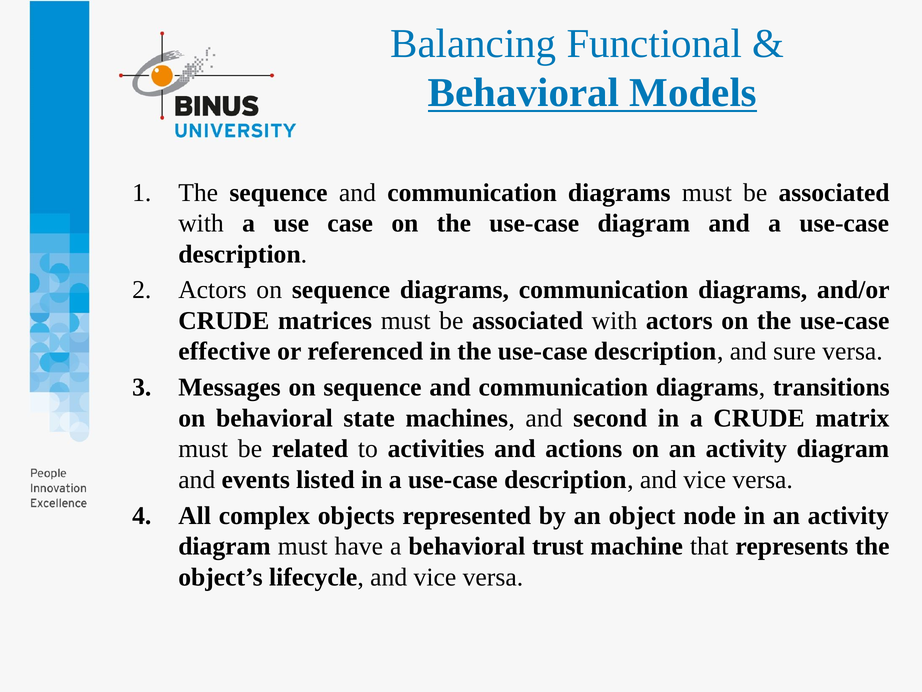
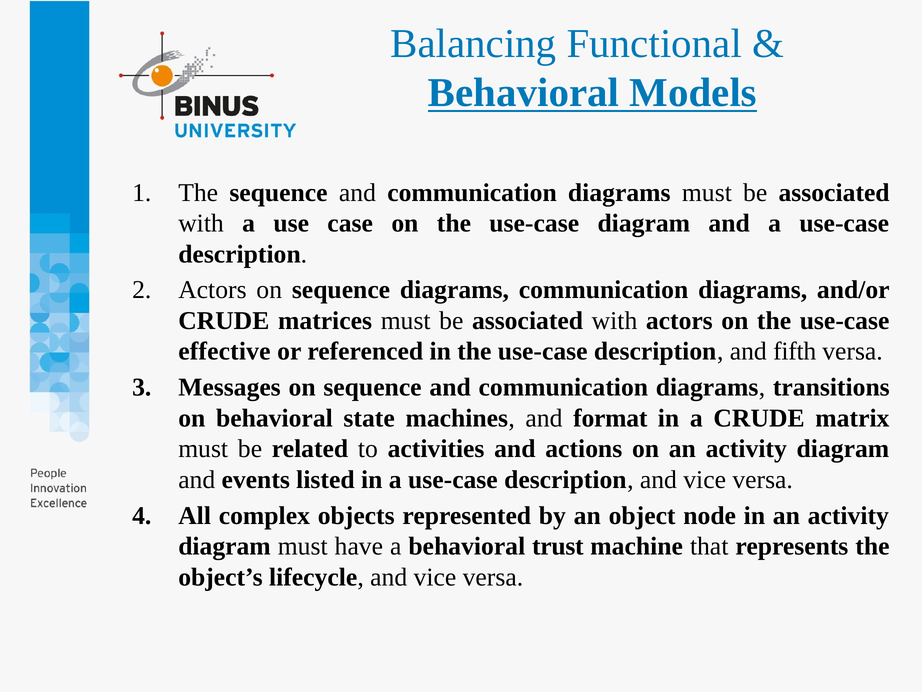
sure: sure -> fifth
second: second -> format
